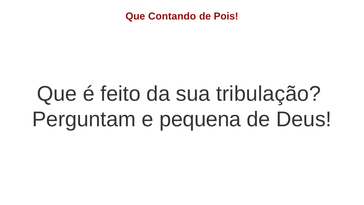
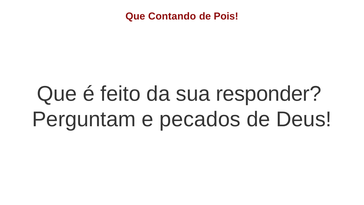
tribulação: tribulação -> responder
pequena: pequena -> pecados
